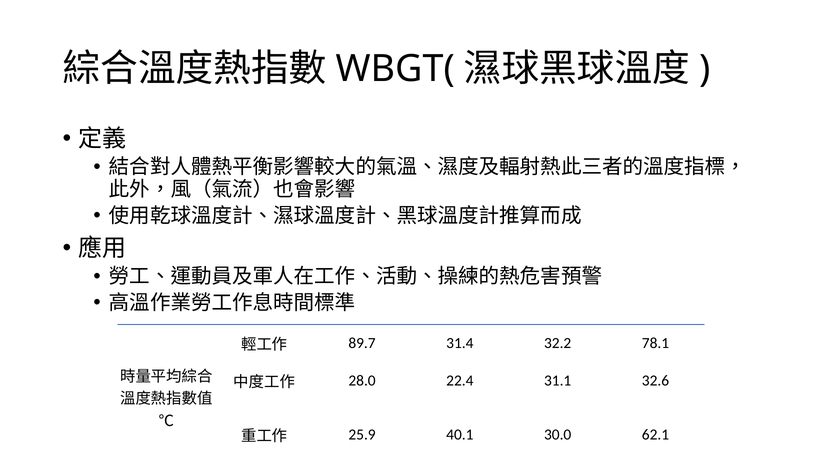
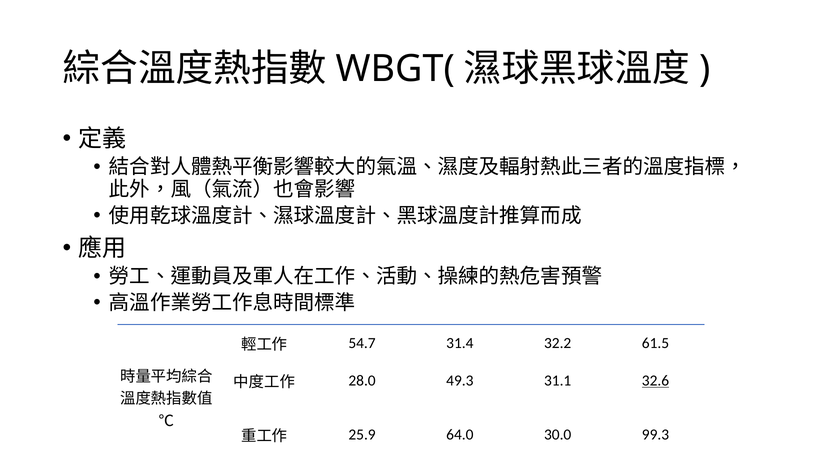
89.7: 89.7 -> 54.7
78.1: 78.1 -> 61.5
22.4: 22.4 -> 49.3
32.6 underline: none -> present
40.1: 40.1 -> 64.0
62.1: 62.1 -> 99.3
